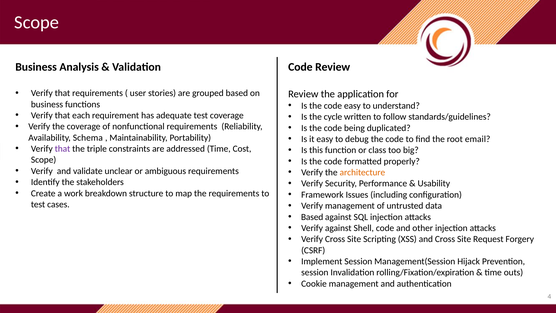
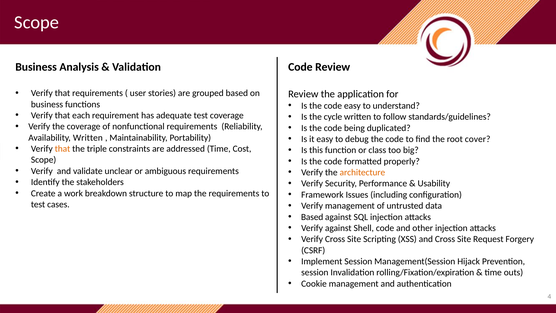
Availability Schema: Schema -> Written
email: email -> cover
that at (62, 149) colour: purple -> orange
